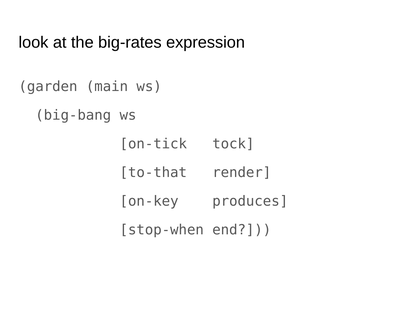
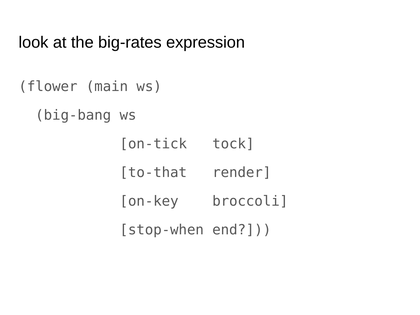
garden: garden -> flower
produces: produces -> broccoli
